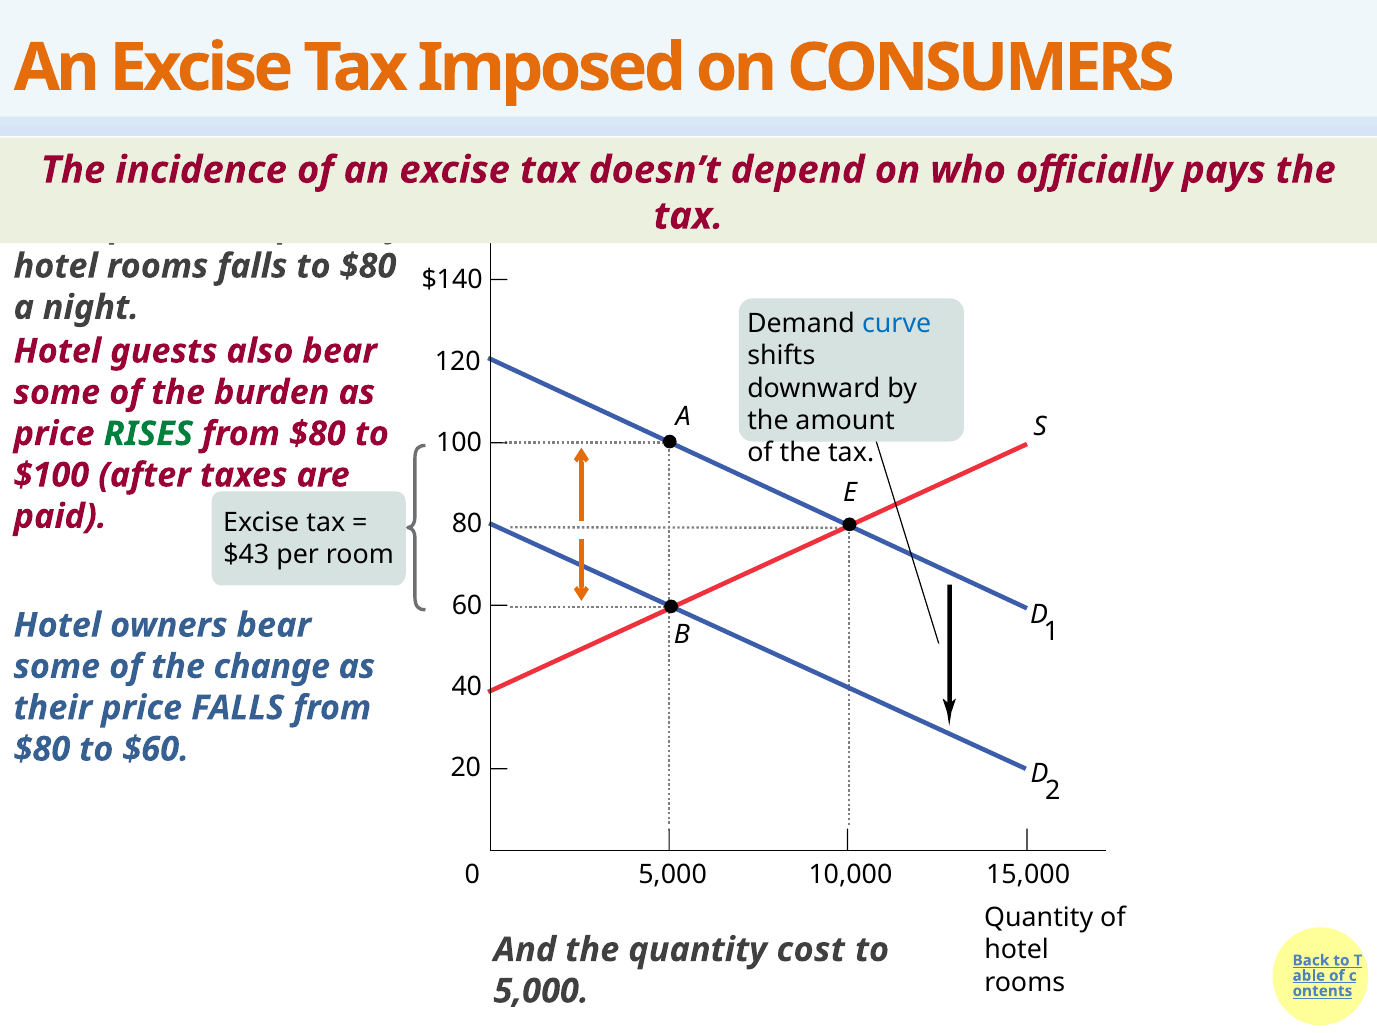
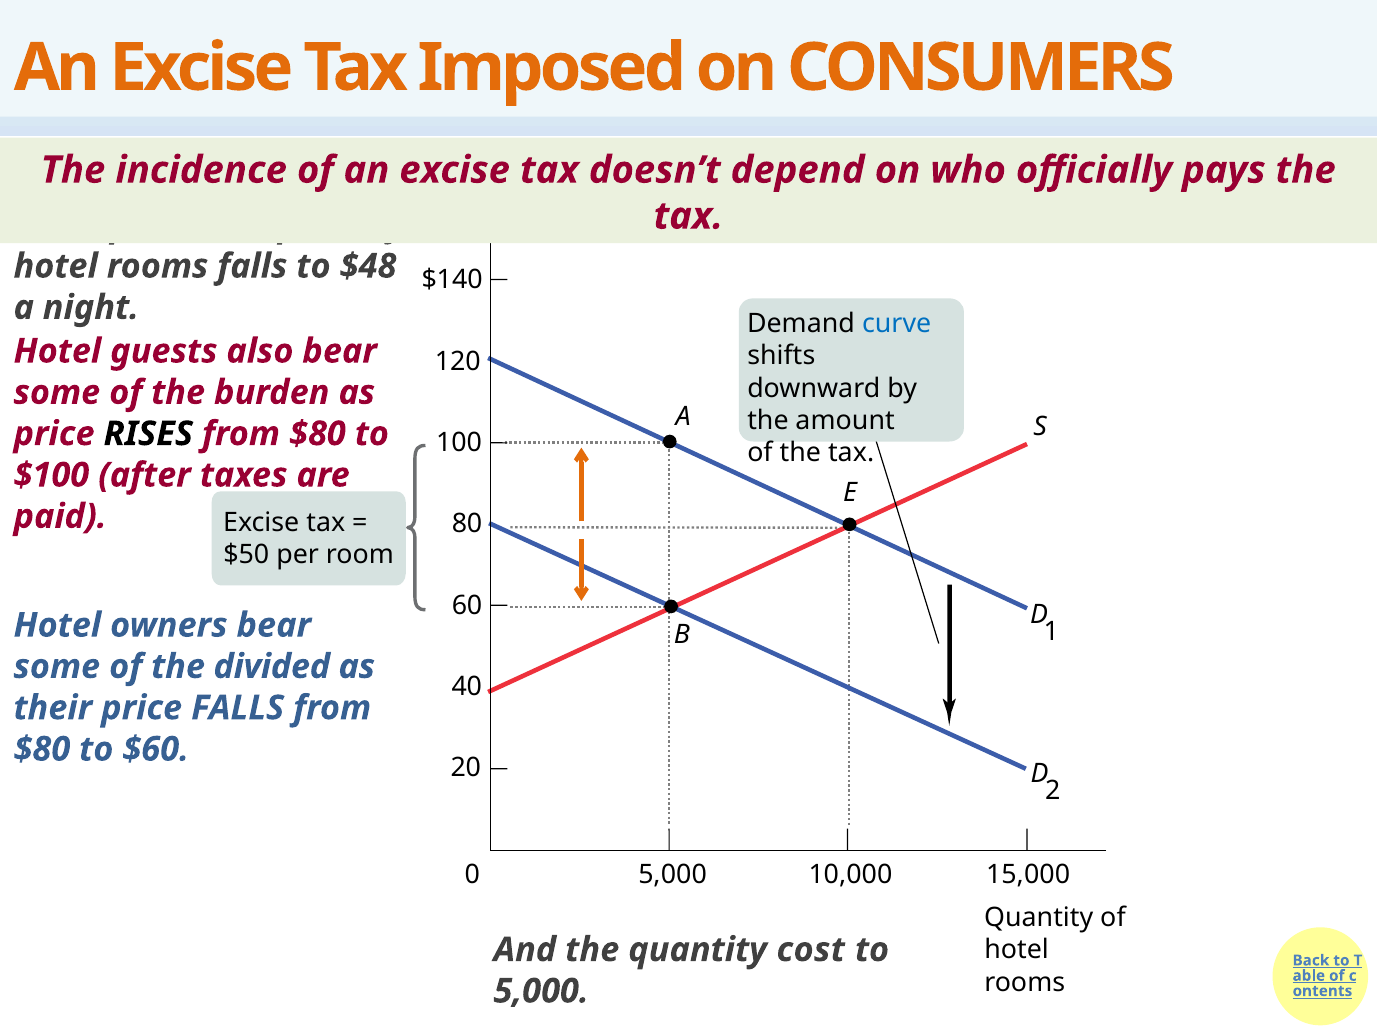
to $80: $80 -> $48
RISES colour: green -> black
$43: $43 -> $50
change: change -> divided
